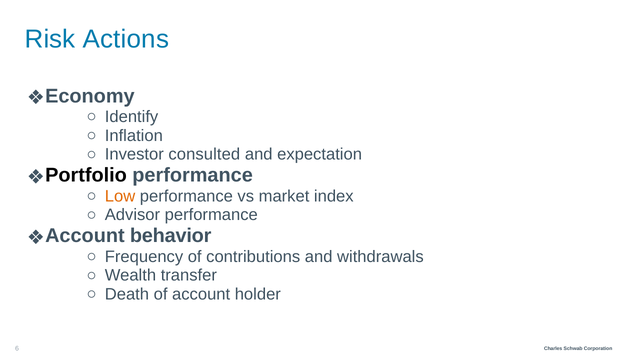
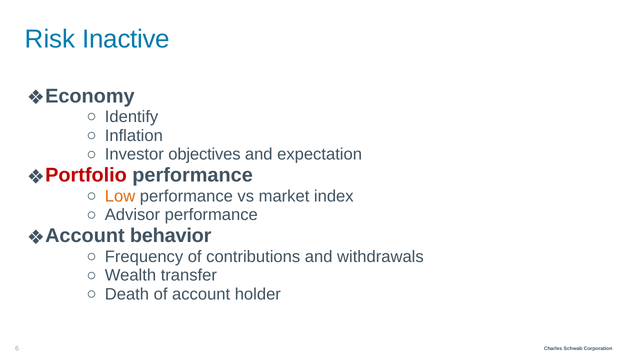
Actions: Actions -> Inactive
consulted: consulted -> objectives
Portfolio colour: black -> red
